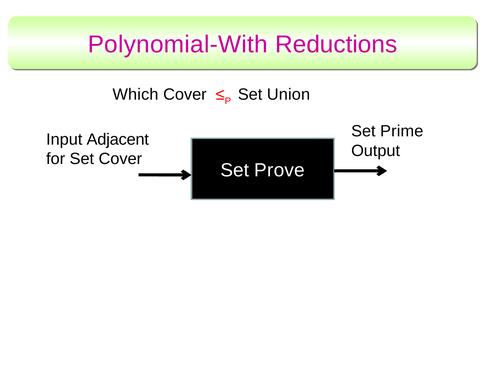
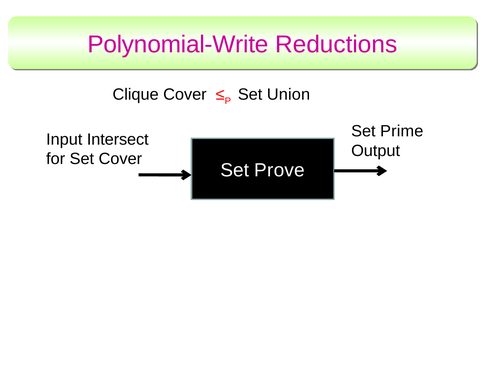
Polynomial-With: Polynomial-With -> Polynomial-Write
Which: Which -> Clique
Adjacent: Adjacent -> Intersect
